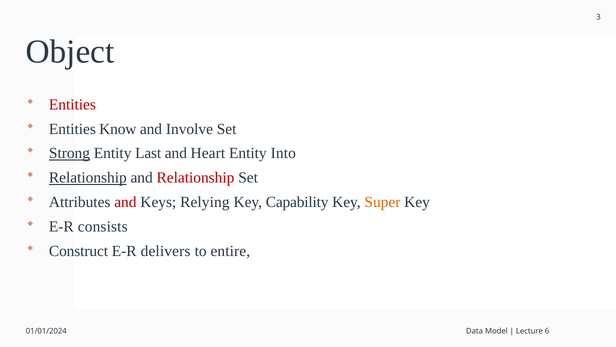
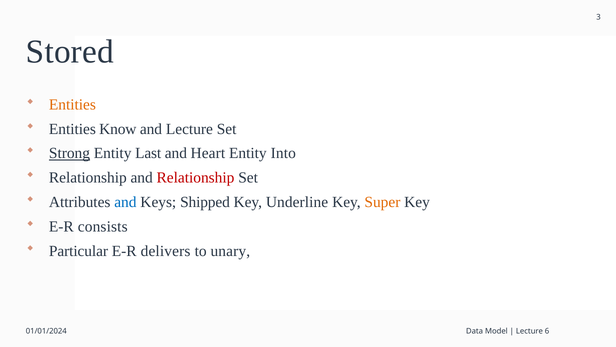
Object: Object -> Stored
Entities at (72, 104) colour: red -> orange
and Involve: Involve -> Lecture
Relationship at (88, 178) underline: present -> none
and at (125, 202) colour: red -> blue
Relying: Relying -> Shipped
Capability: Capability -> Underline
Construct: Construct -> Particular
entire: entire -> unary
